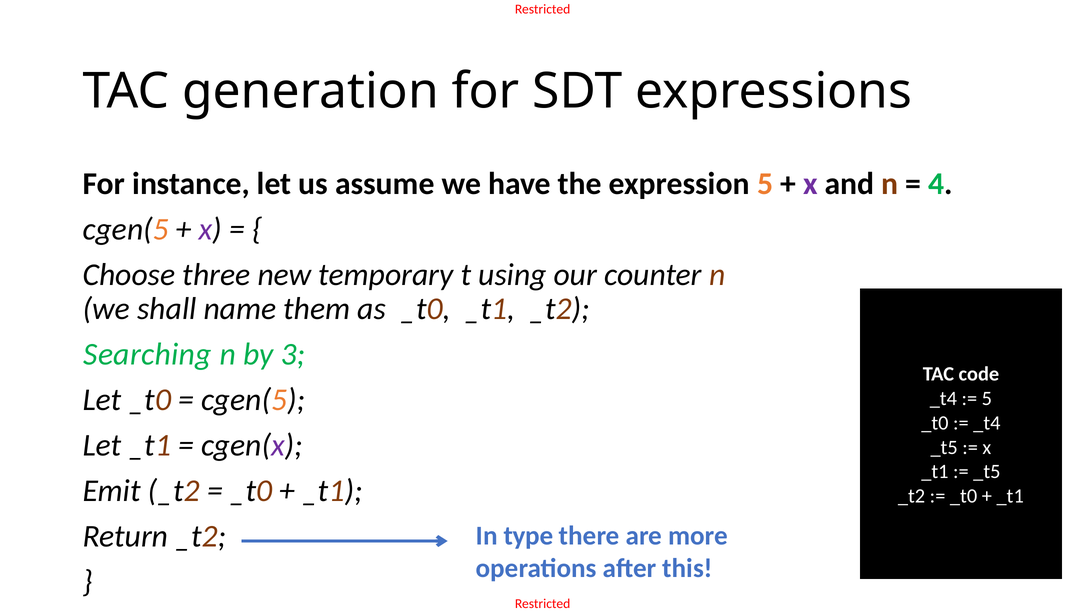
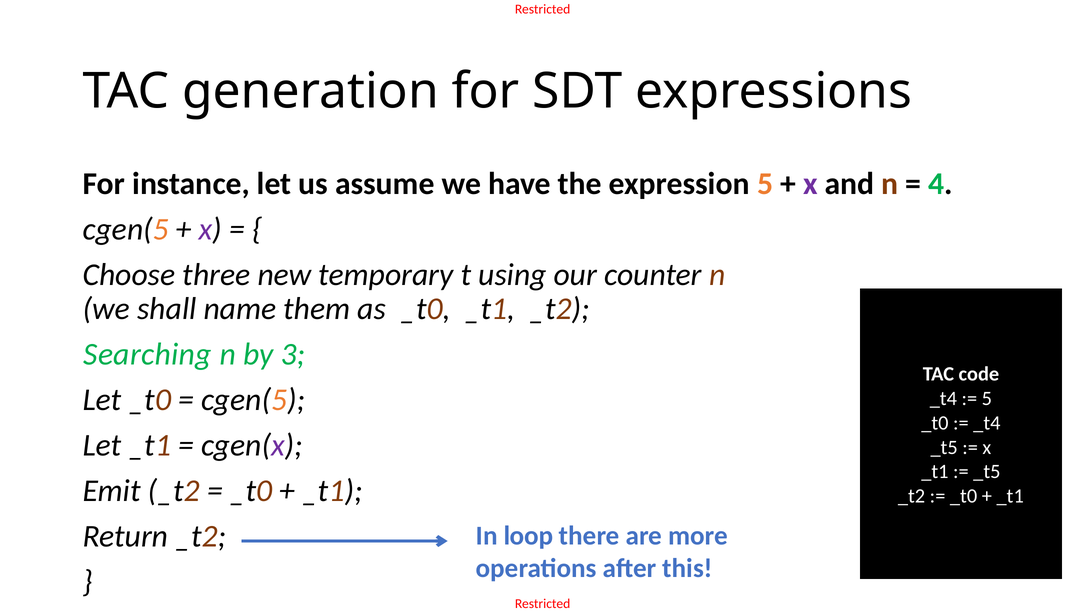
type: type -> loop
